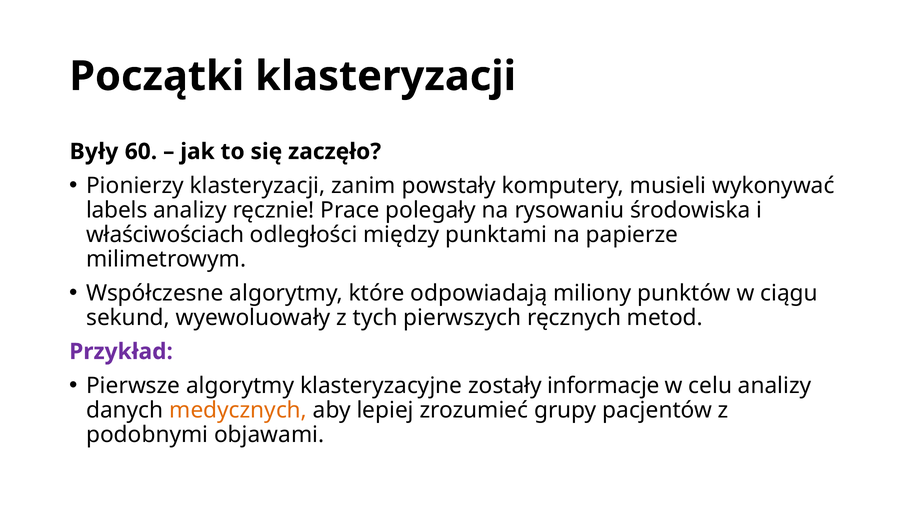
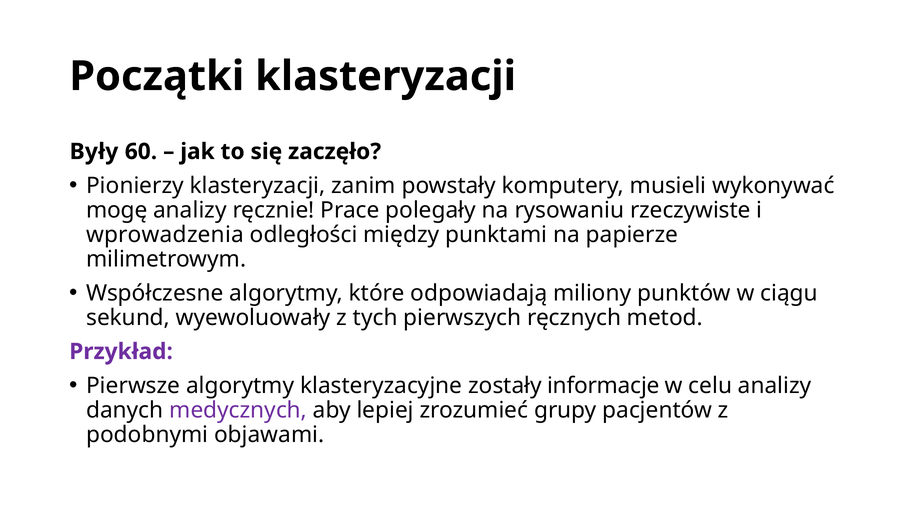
labels: labels -> mogę
środowiska: środowiska -> rzeczywiste
właściwościach: właściwościach -> wprowadzenia
medycznych colour: orange -> purple
